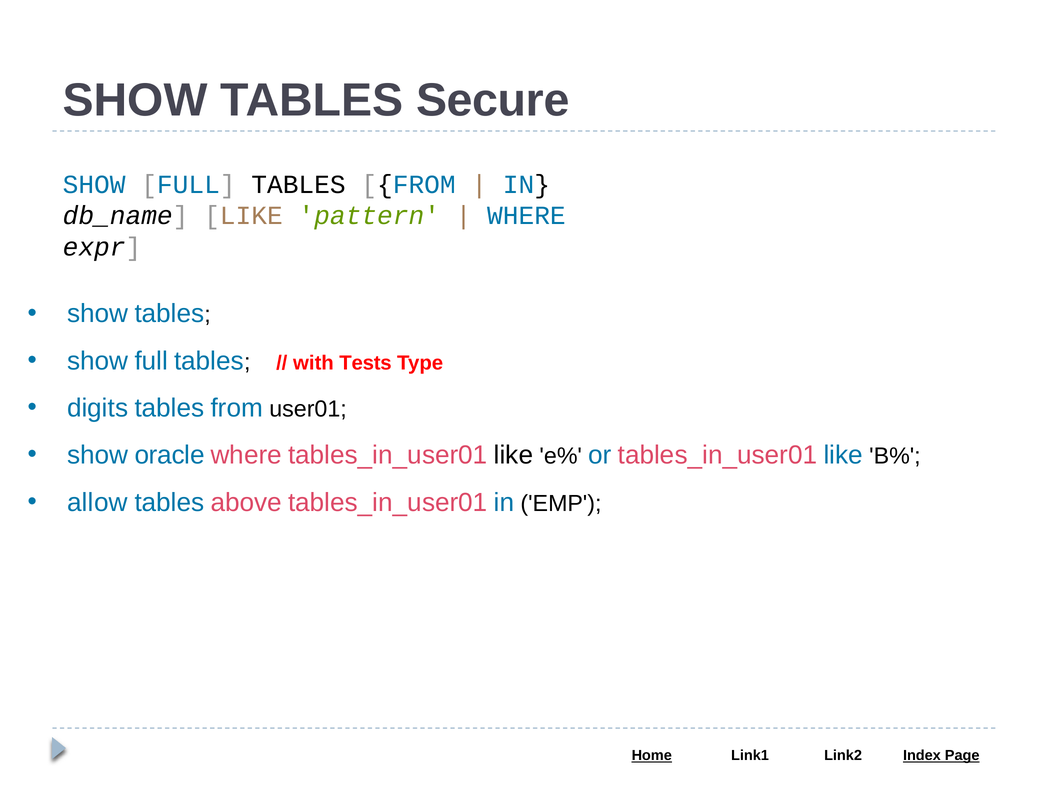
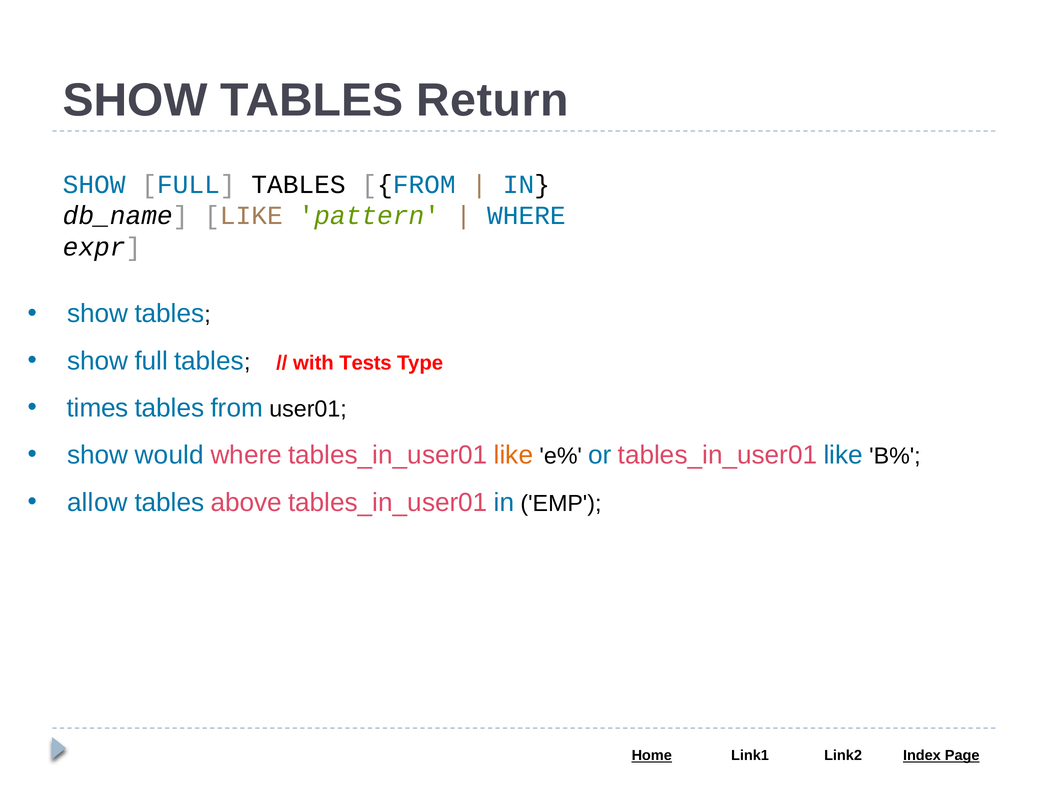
Secure: Secure -> Return
digits: digits -> times
oracle: oracle -> would
like at (513, 455) colour: black -> orange
